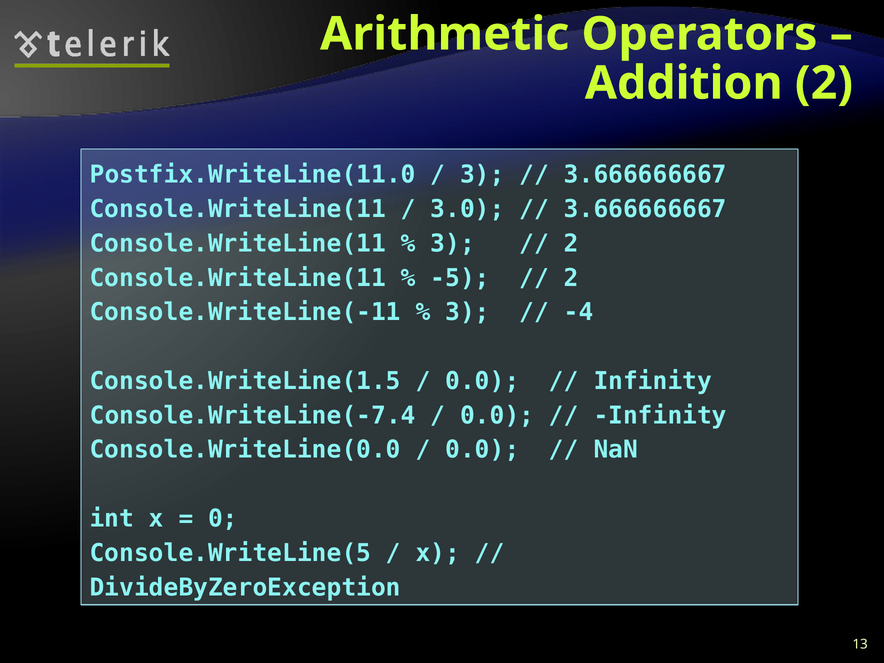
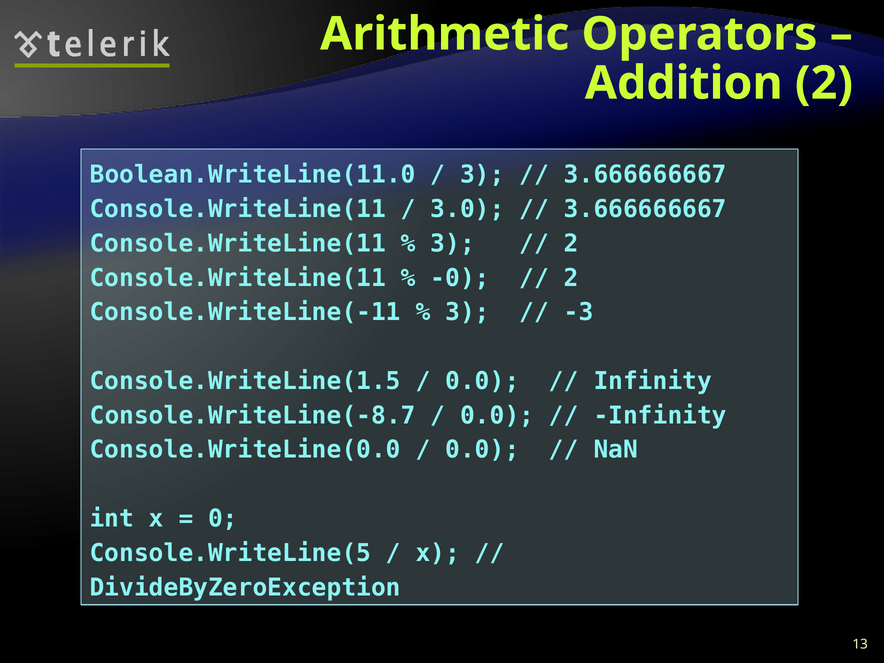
Postfix.WriteLine(11.0: Postfix.WriteLine(11.0 -> Boolean.WriteLine(11.0
-5: -5 -> -0
-4: -4 -> -3
Console.WriteLine(-7.4: Console.WriteLine(-7.4 -> Console.WriteLine(-8.7
